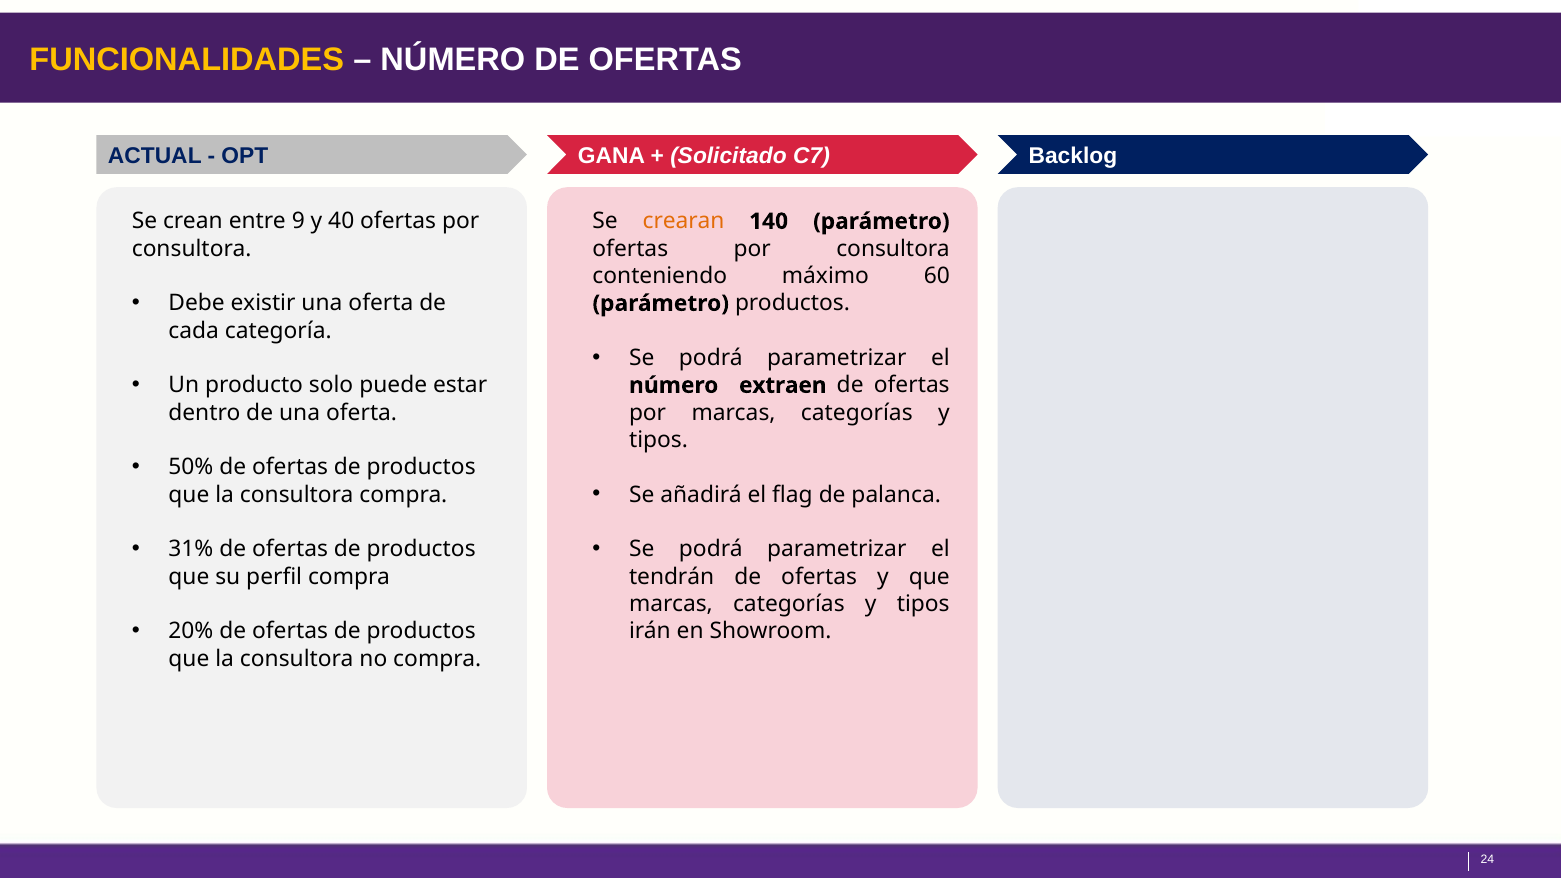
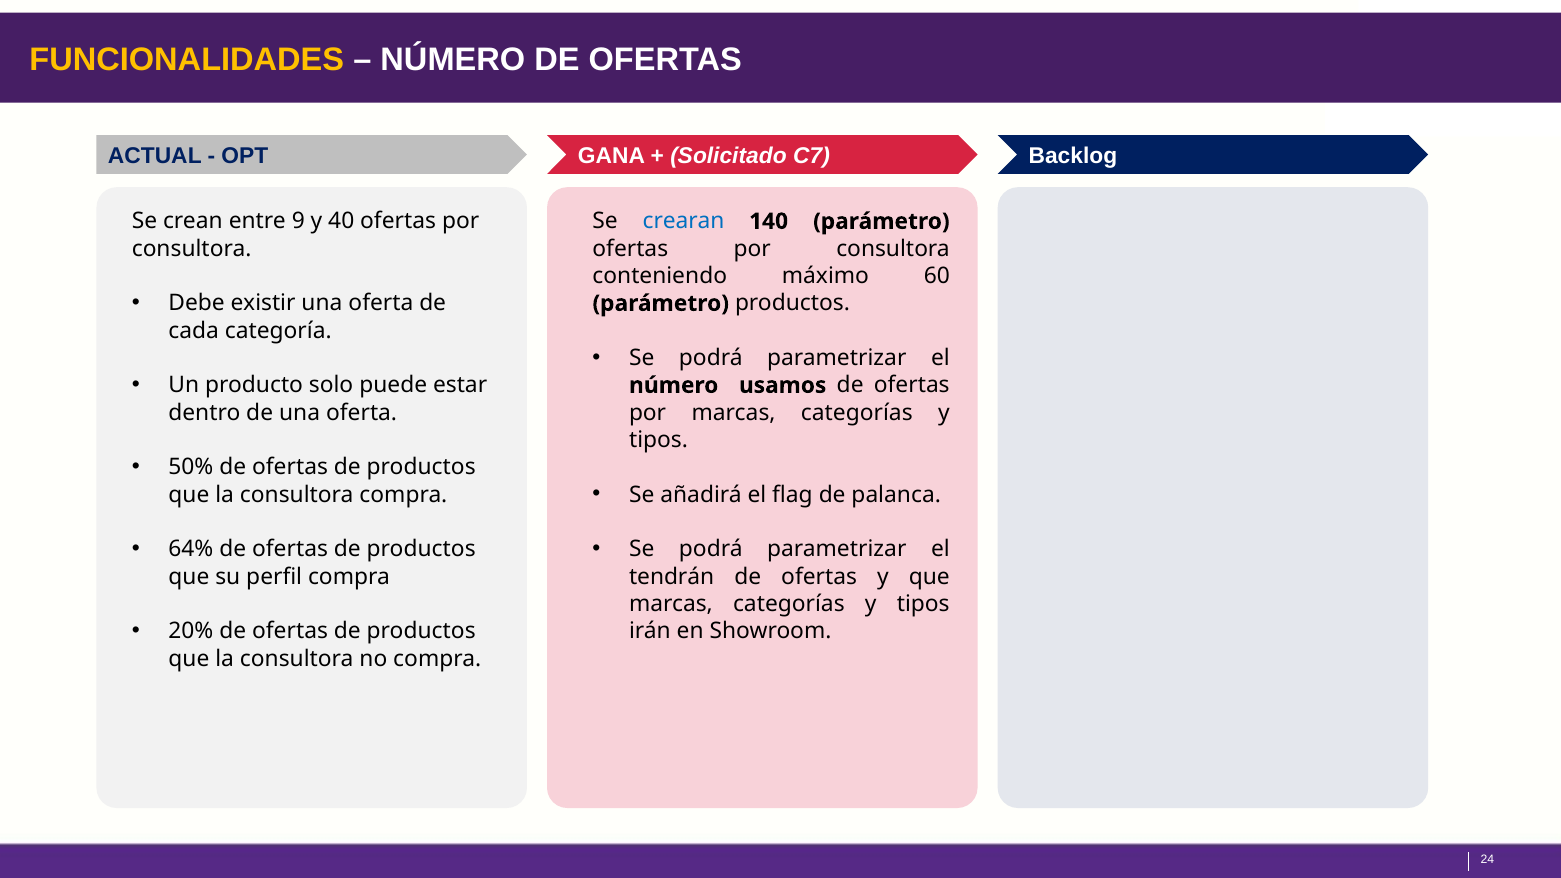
crearan colour: orange -> blue
extraen: extraen -> usamos
31%: 31% -> 64%
